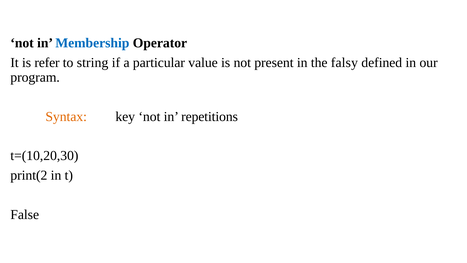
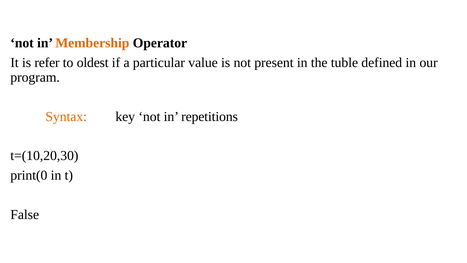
Membership colour: blue -> orange
string: string -> oldest
falsy: falsy -> tuble
print(2: print(2 -> print(0
